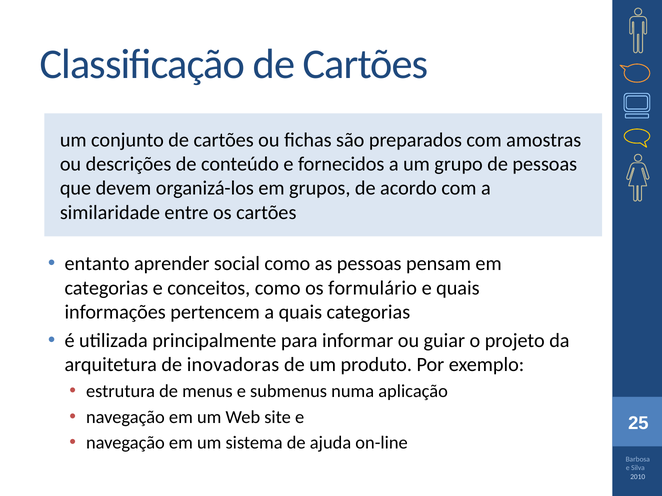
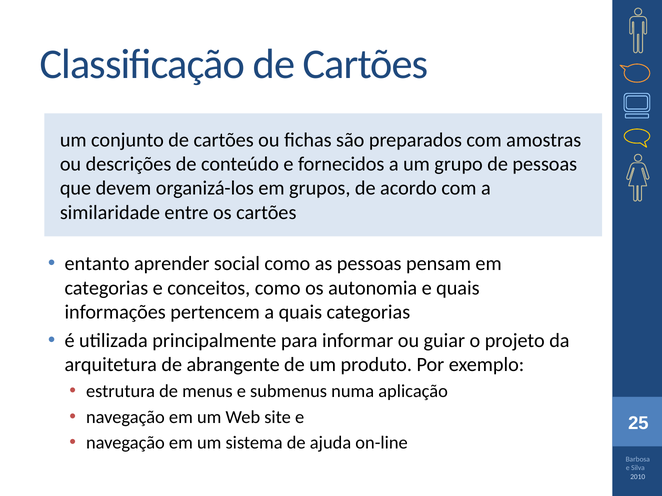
formulário: formulário -> autonomia
inovadoras: inovadoras -> abrangente
